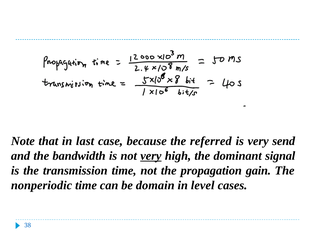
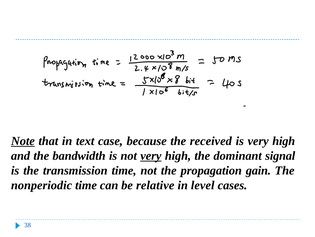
Note underline: none -> present
last: last -> text
referred: referred -> received
is very send: send -> high
domain: domain -> relative
